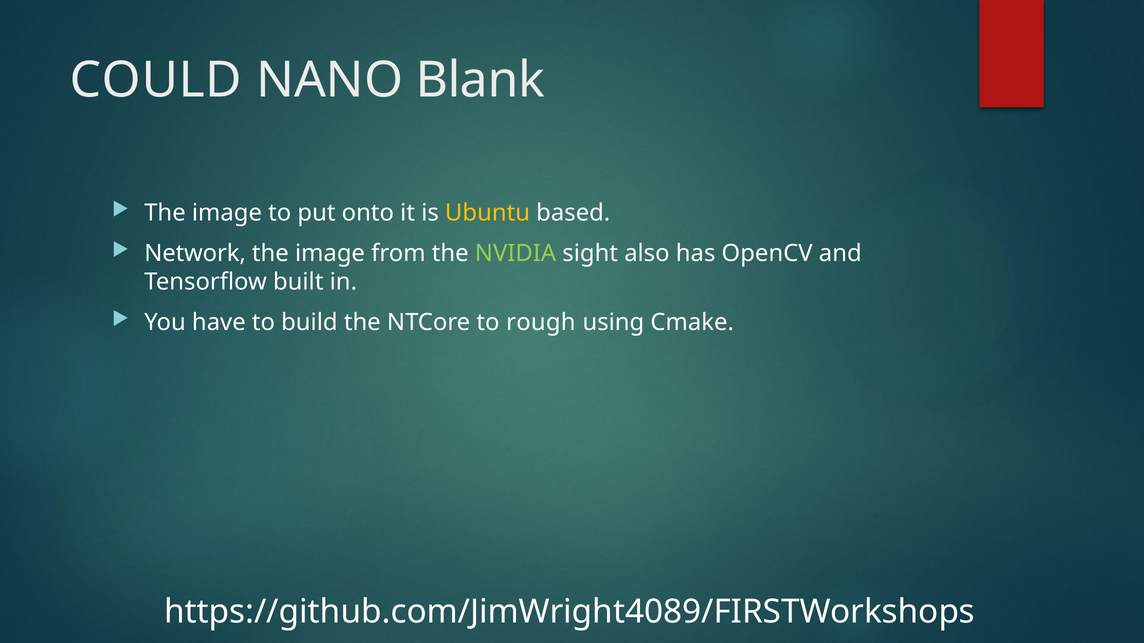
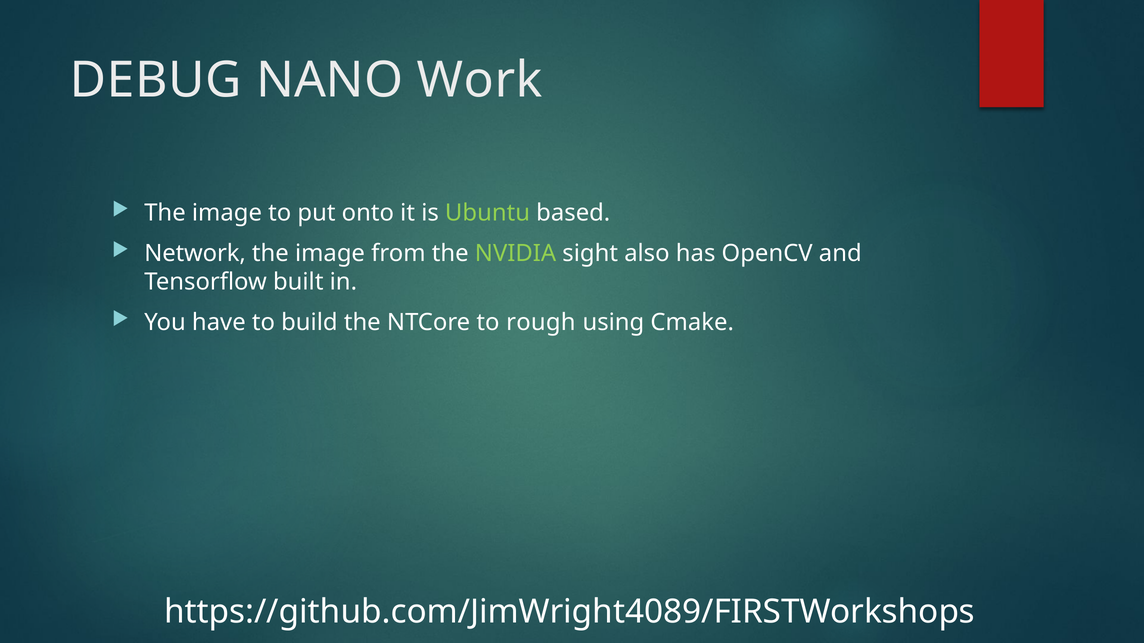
COULD: COULD -> DEBUG
Blank: Blank -> Work
Ubuntu colour: yellow -> light green
